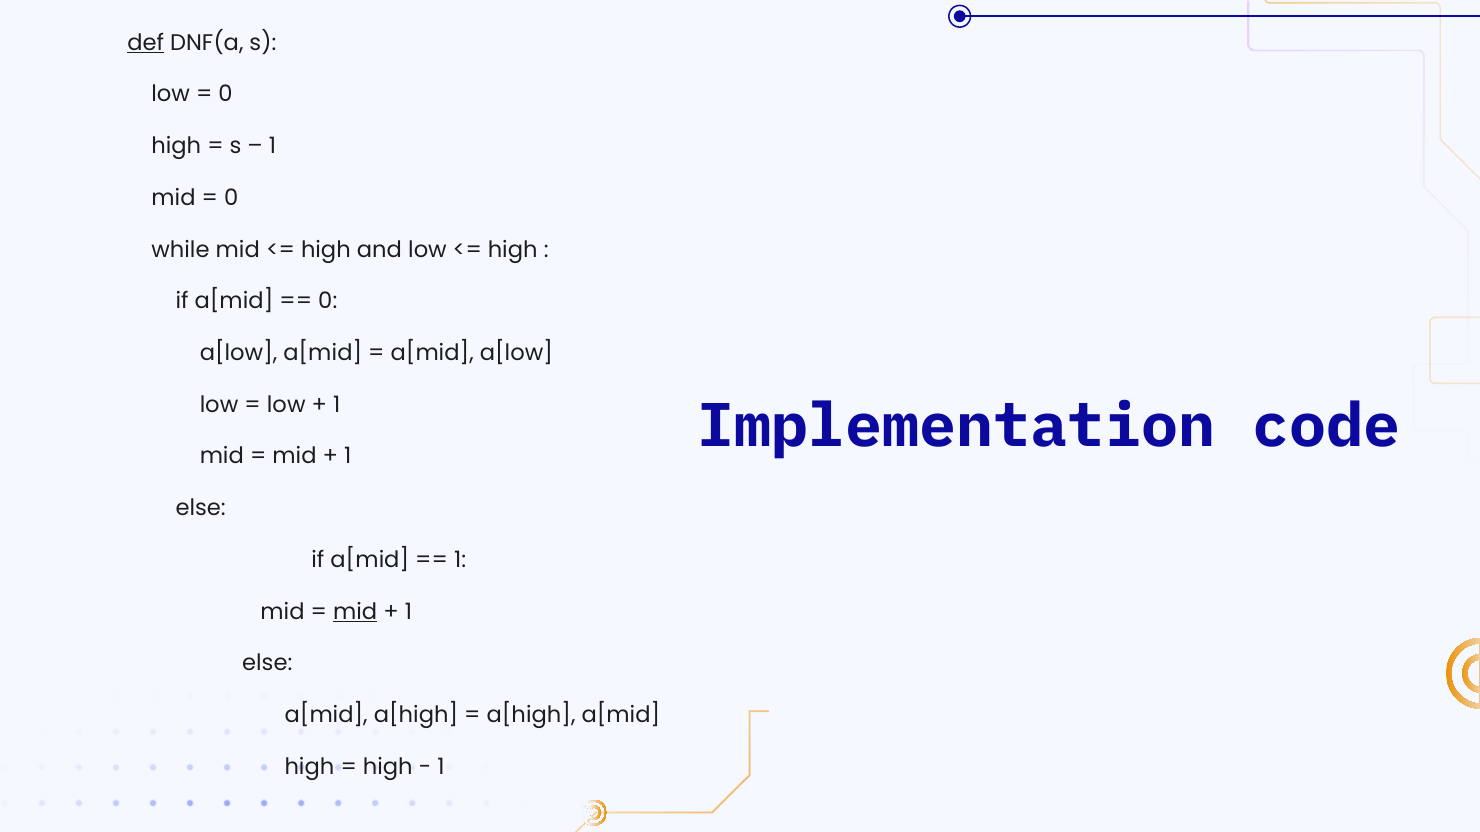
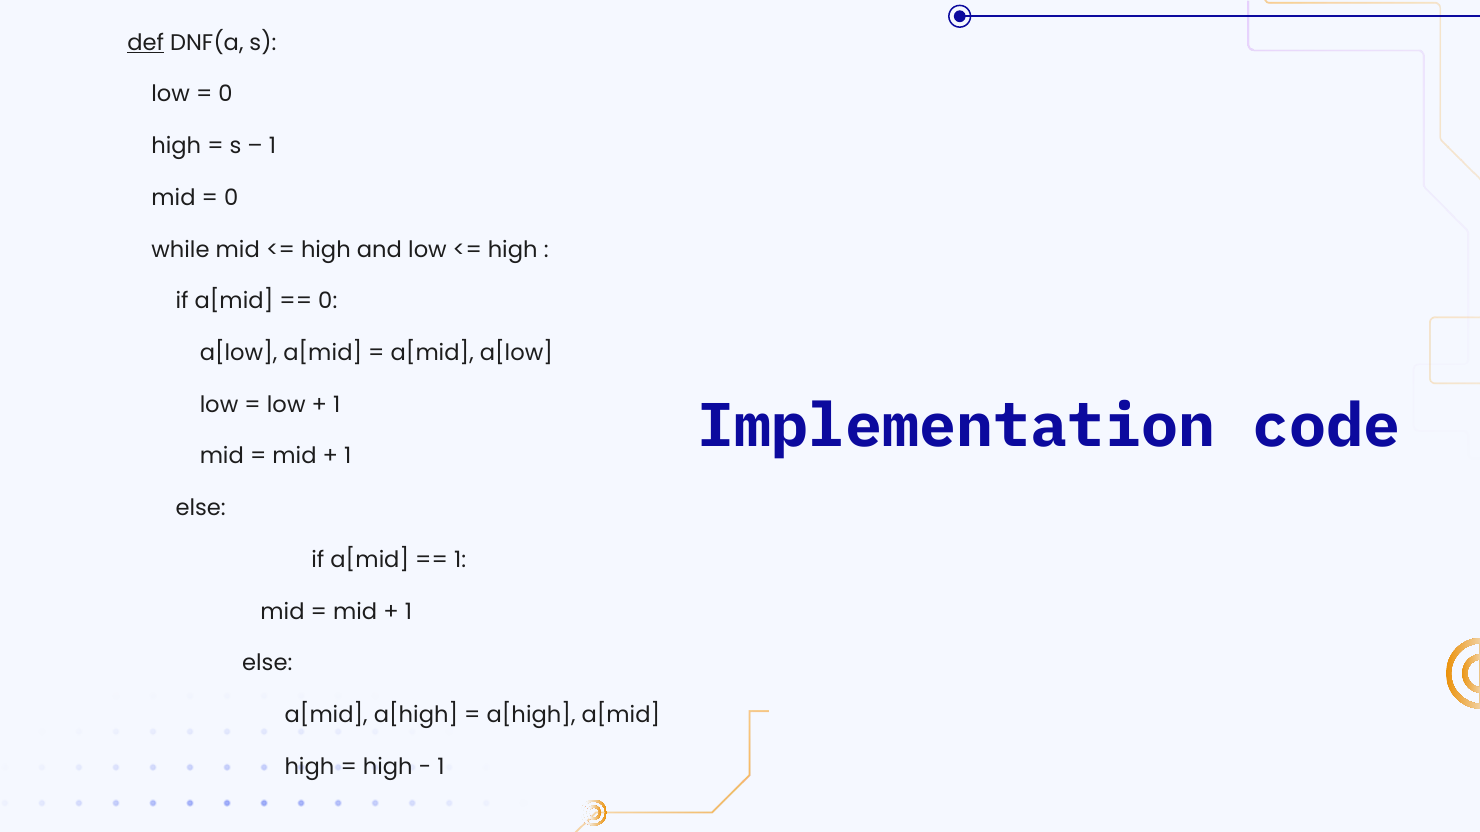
mid at (355, 612) underline: present -> none
